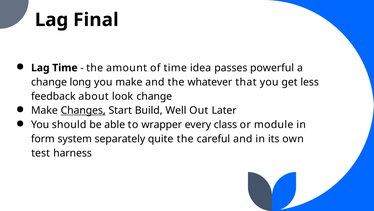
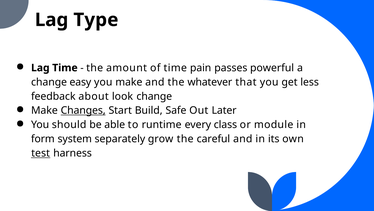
Final: Final -> Type
idea: idea -> pain
long: long -> easy
Well: Well -> Safe
wrapper: wrapper -> runtime
quite: quite -> grow
test underline: none -> present
